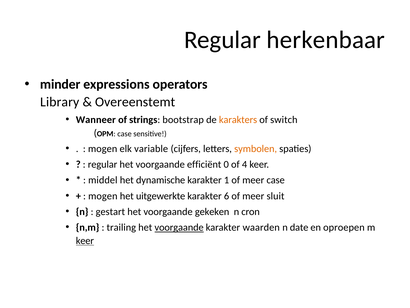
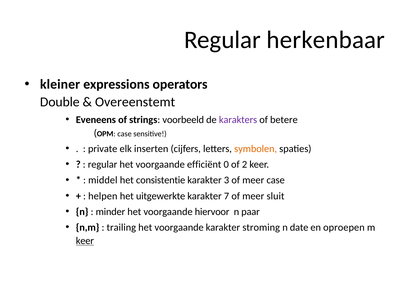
minder: minder -> kleiner
Library: Library -> Double
Wanneer: Wanneer -> Eveneens
bootstrap: bootstrap -> voorbeeld
karakters colour: orange -> purple
switch: switch -> betere
mogen at (103, 148): mogen -> private
variable: variable -> inserten
4: 4 -> 2
dynamische: dynamische -> consistentie
1: 1 -> 3
mogen at (103, 196): mogen -> helpen
6: 6 -> 7
gestart: gestart -> minder
gekeken: gekeken -> hiervoor
cron: cron -> paar
voorgaande at (179, 227) underline: present -> none
waarden: waarden -> stroming
